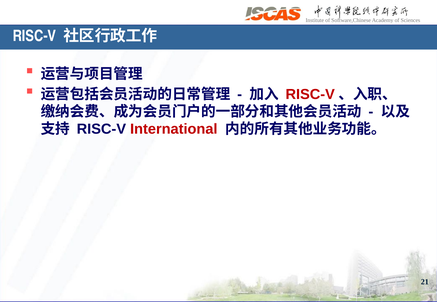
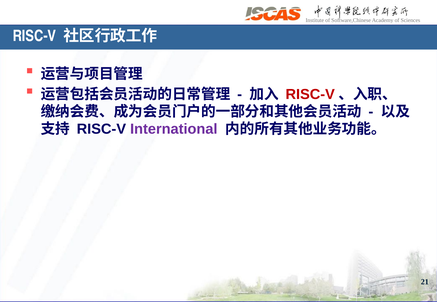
International colour: red -> purple
